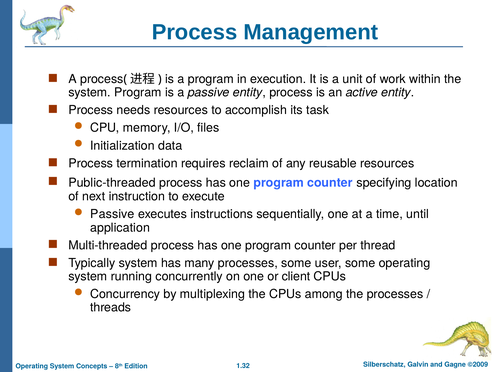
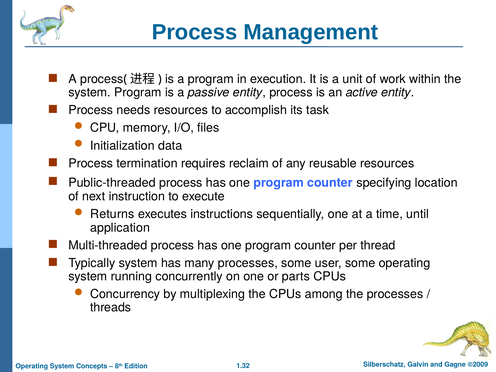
Passive at (112, 214): Passive -> Returns
client: client -> parts
